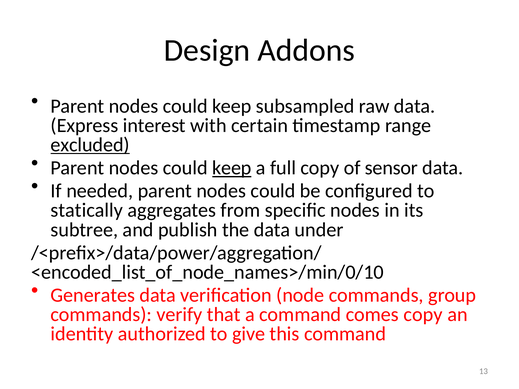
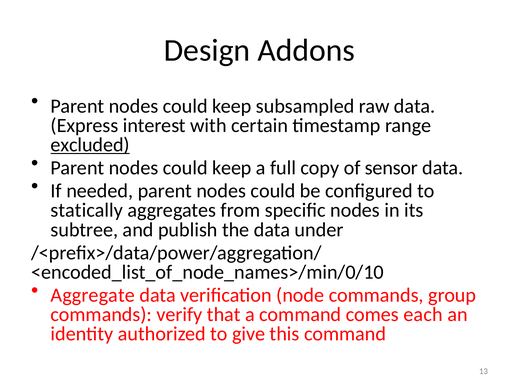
keep at (232, 168) underline: present -> none
Generates: Generates -> Aggregate
comes copy: copy -> each
